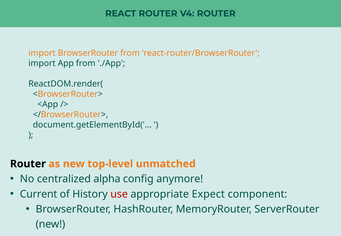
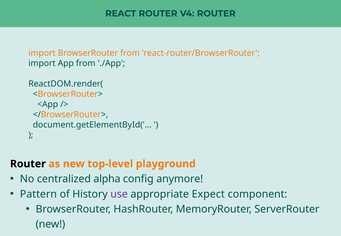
unmatched: unmatched -> playground
Current: Current -> Pattern
use colour: red -> purple
